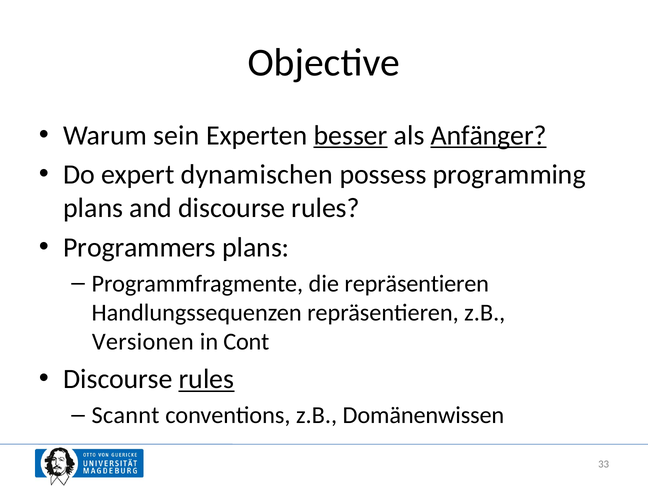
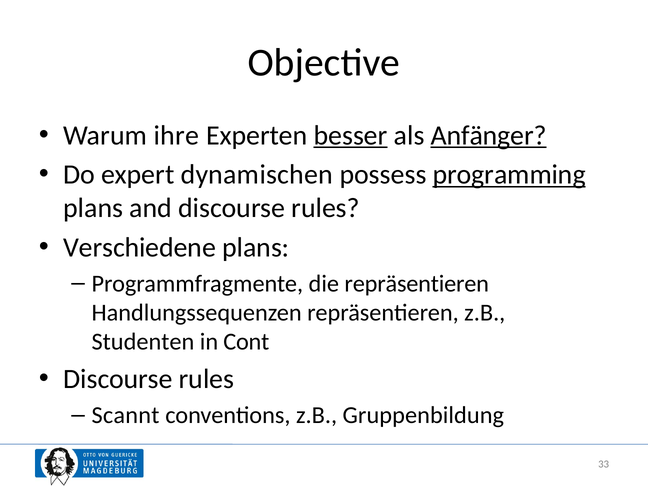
sein: sein -> ihre
programming underline: none -> present
Programmers: Programmers -> Verschiedene
Versionen: Versionen -> Studenten
rules at (206, 379) underline: present -> none
Domänenwissen: Domänenwissen -> Gruppenbildung
